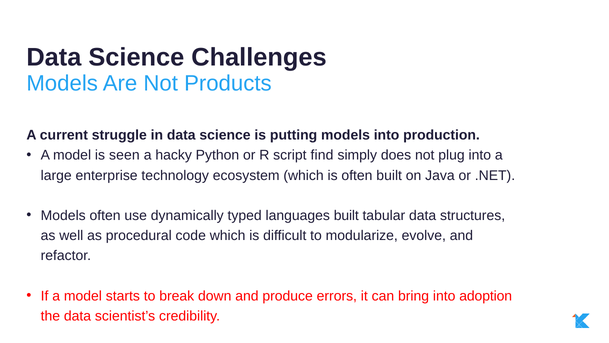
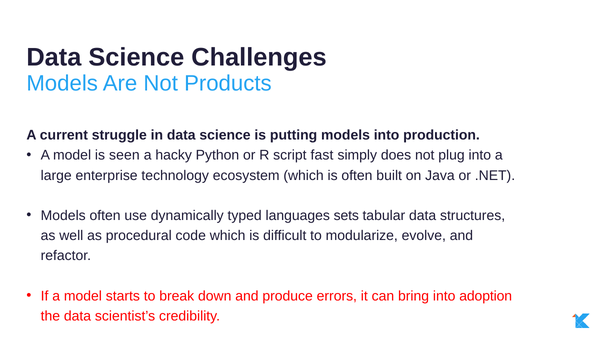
find: find -> fast
languages built: built -> sets
